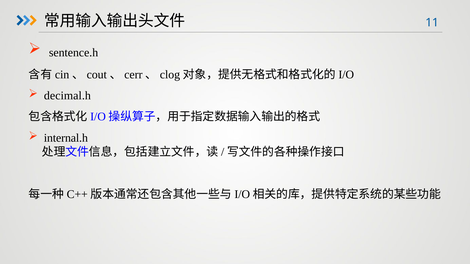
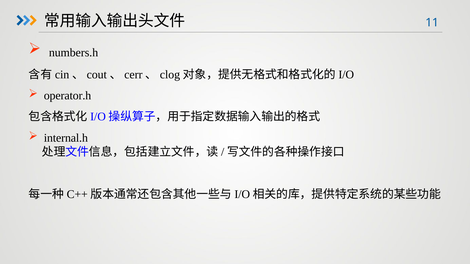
sentence.h: sentence.h -> numbers.h
decimal.h: decimal.h -> operator.h
